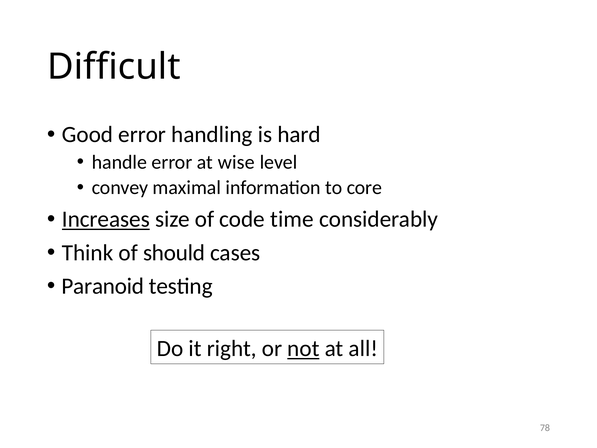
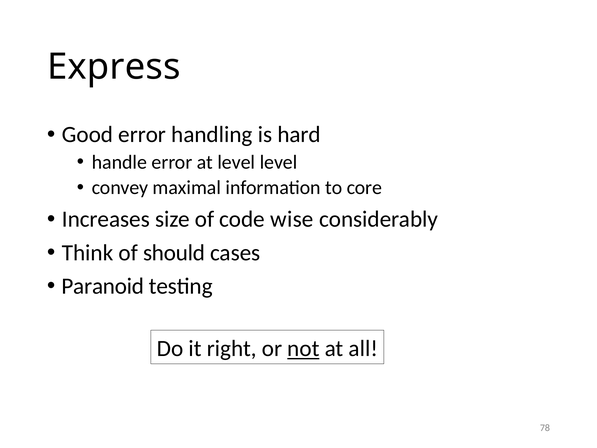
Difficult: Difficult -> Express
at wise: wise -> level
Increases underline: present -> none
time: time -> wise
